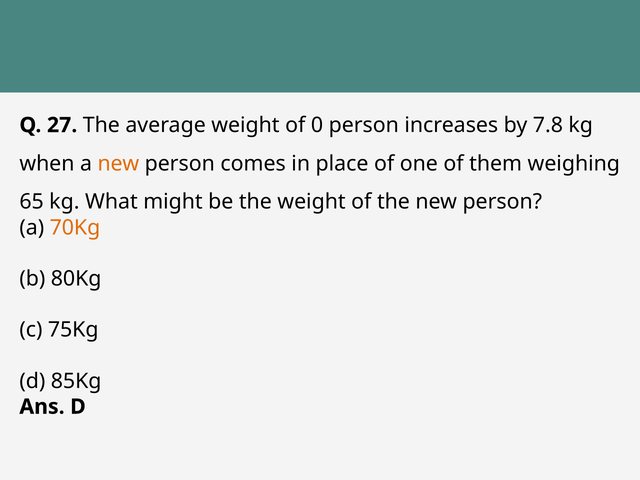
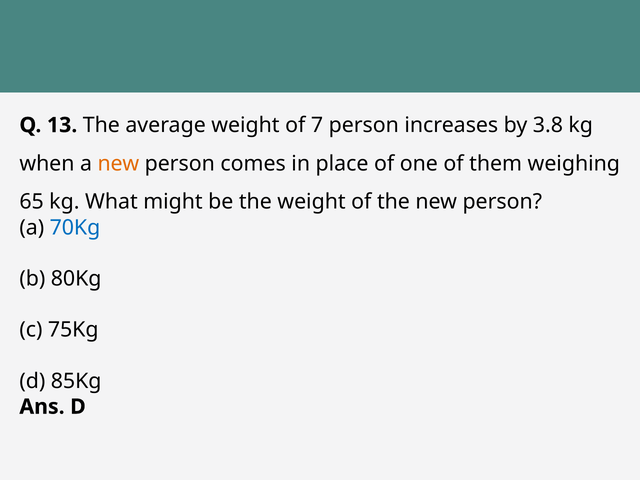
27: 27 -> 13
0: 0 -> 7
7.8: 7.8 -> 3.8
70Kg colour: orange -> blue
